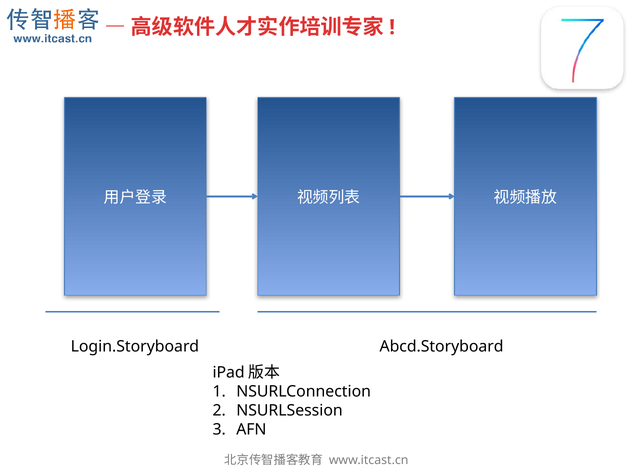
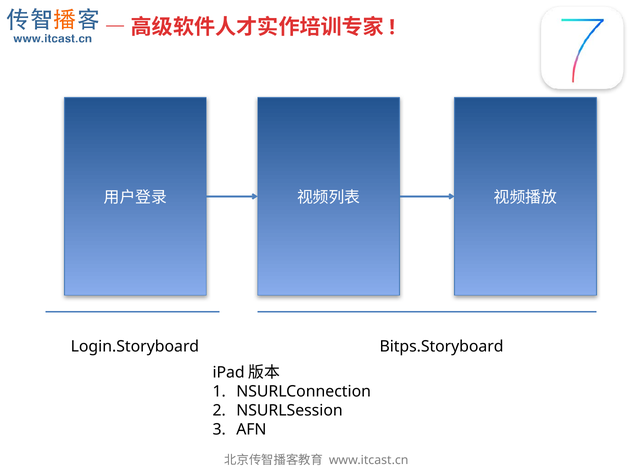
Abcd.Storyboard: Abcd.Storyboard -> Bitps.Storyboard
